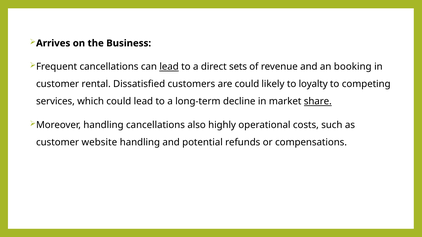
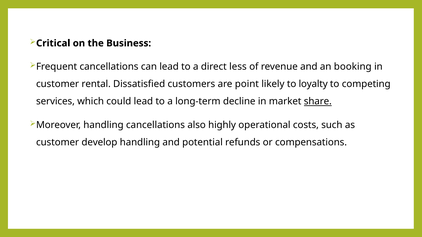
Arrives: Arrives -> Critical
lead at (169, 67) underline: present -> none
sets: sets -> less
are could: could -> point
website: website -> develop
